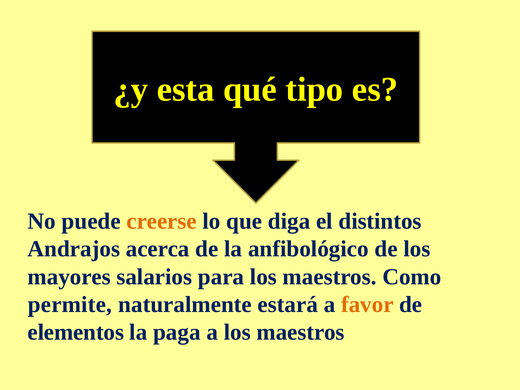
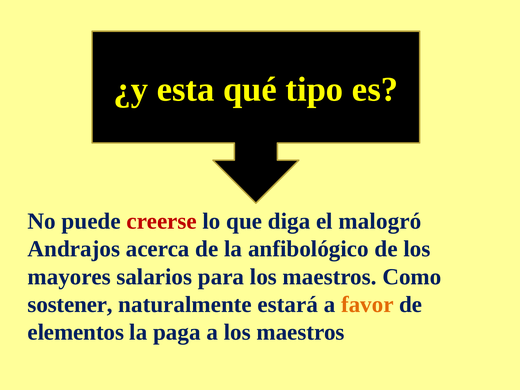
creerse colour: orange -> red
distintos: distintos -> malogró
permite: permite -> sostener
